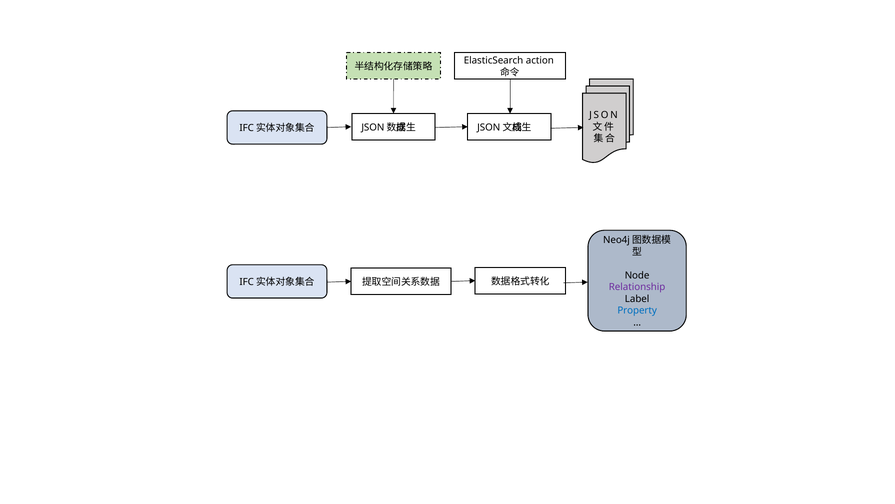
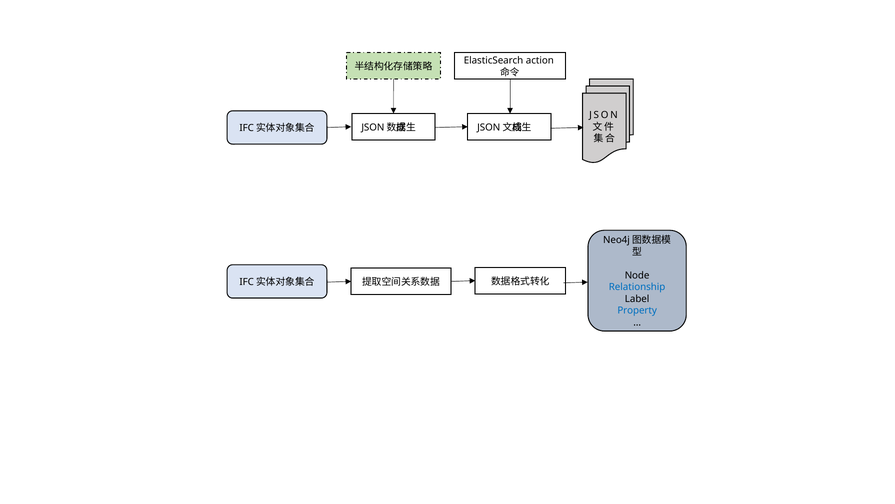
Relationship colour: purple -> blue
